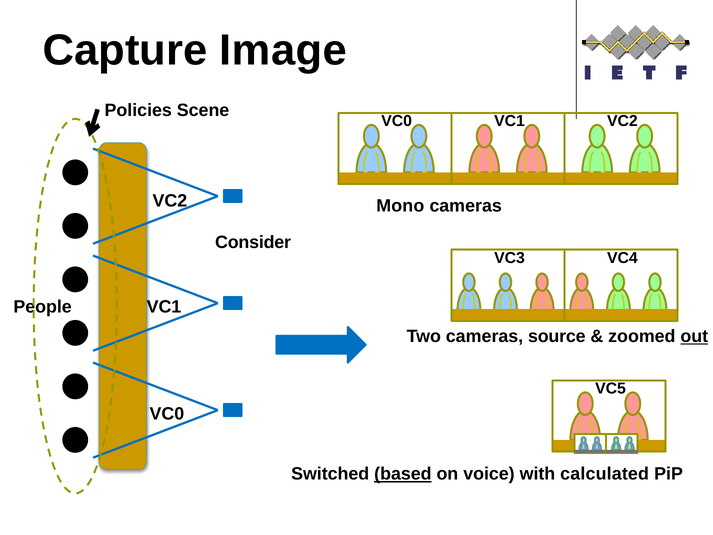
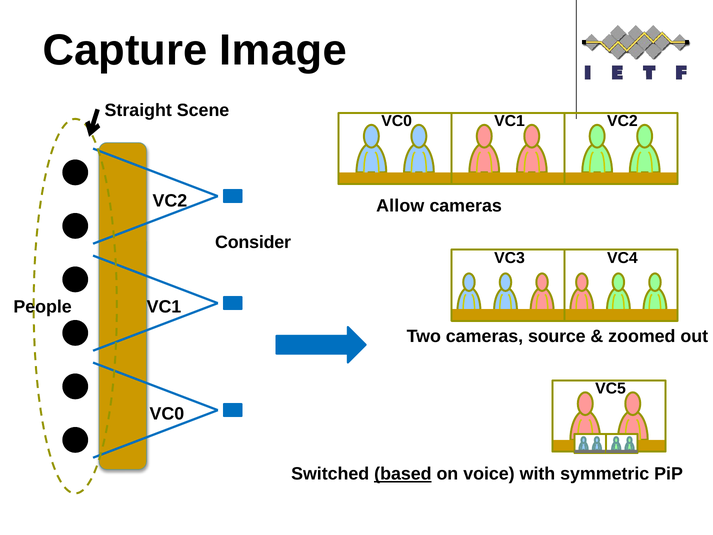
Policies: Policies -> Straight
Mono: Mono -> Allow
out underline: present -> none
calculated: calculated -> symmetric
